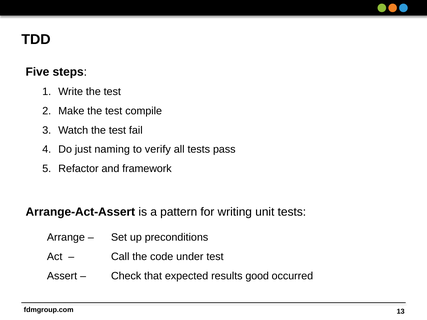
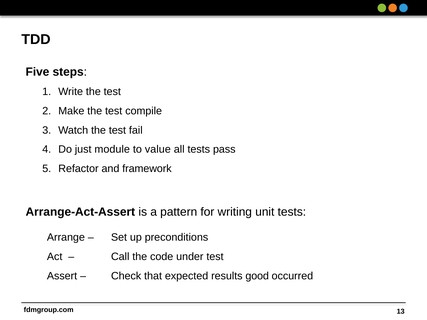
naming: naming -> module
verify: verify -> value
